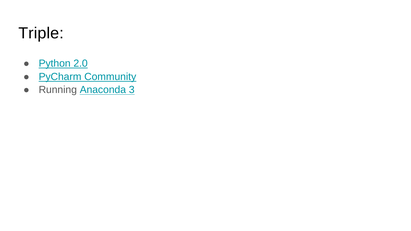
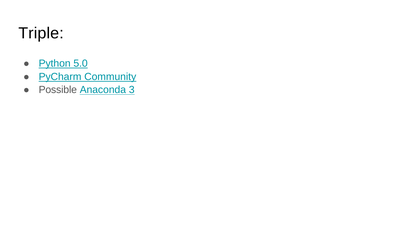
2.0: 2.0 -> 5.0
Running: Running -> Possible
